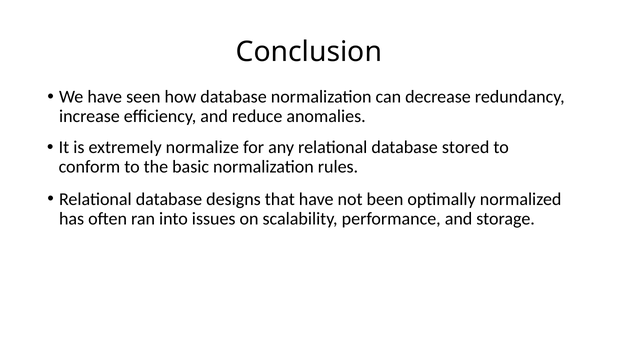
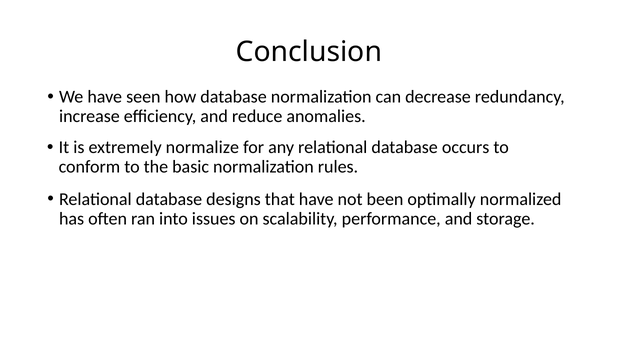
stored: stored -> occurs
